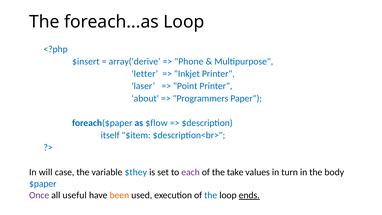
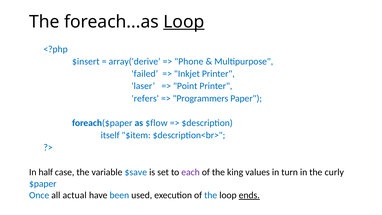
Loop at (184, 22) underline: none -> present
letter: letter -> failed
about: about -> refers
will: will -> half
$they: $they -> $save
take: take -> king
body: body -> curly
Once colour: purple -> blue
useful: useful -> actual
been colour: orange -> blue
